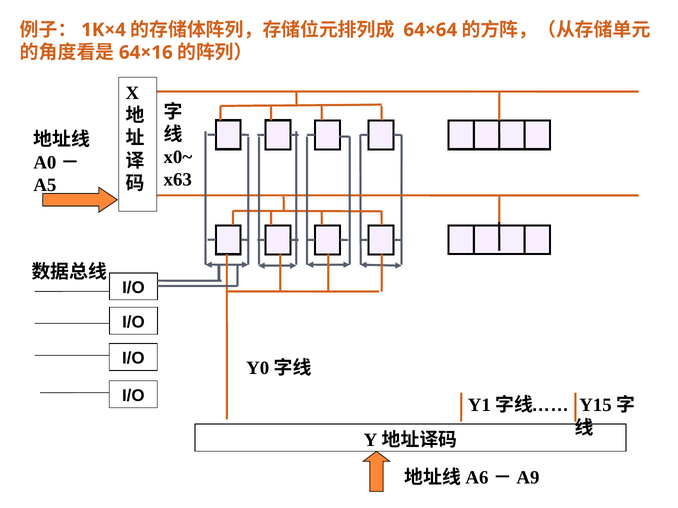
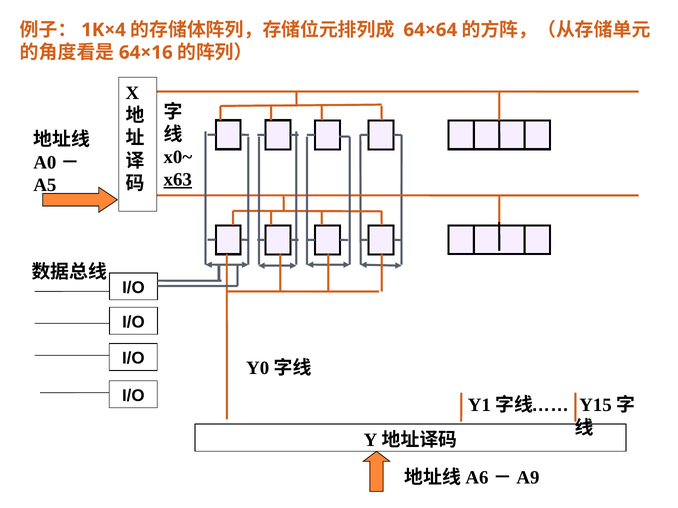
x63 underline: none -> present
